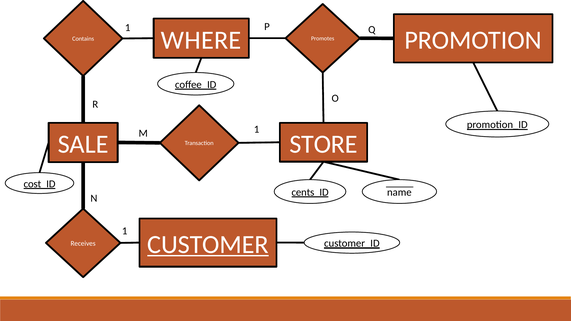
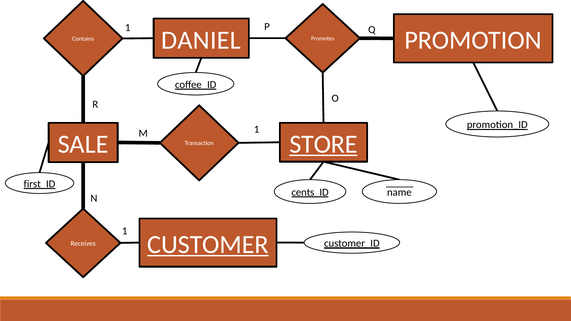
WHERE: WHERE -> DANIEL
STORE underline: none -> present
cost_ID: cost_ID -> first_ID
